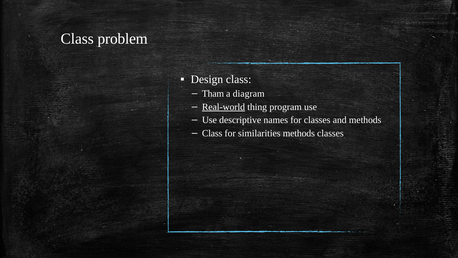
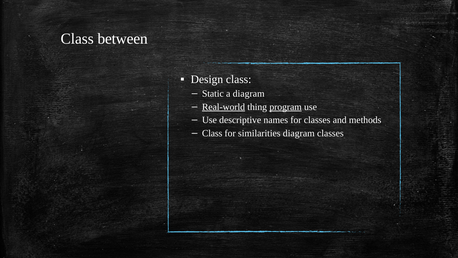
problem: problem -> between
Tham: Tham -> Static
program underline: none -> present
similarities methods: methods -> diagram
